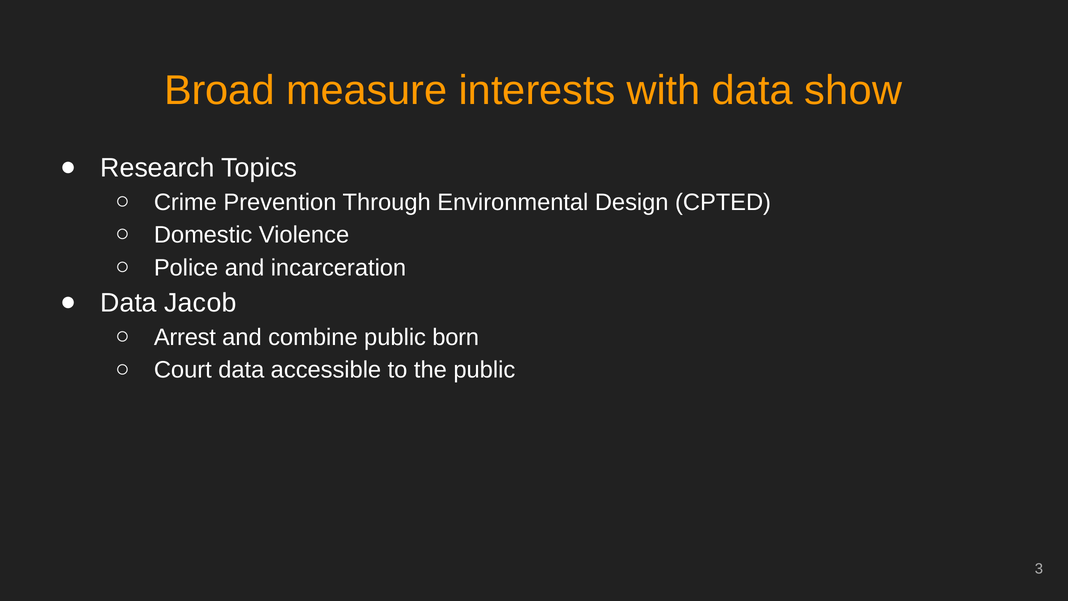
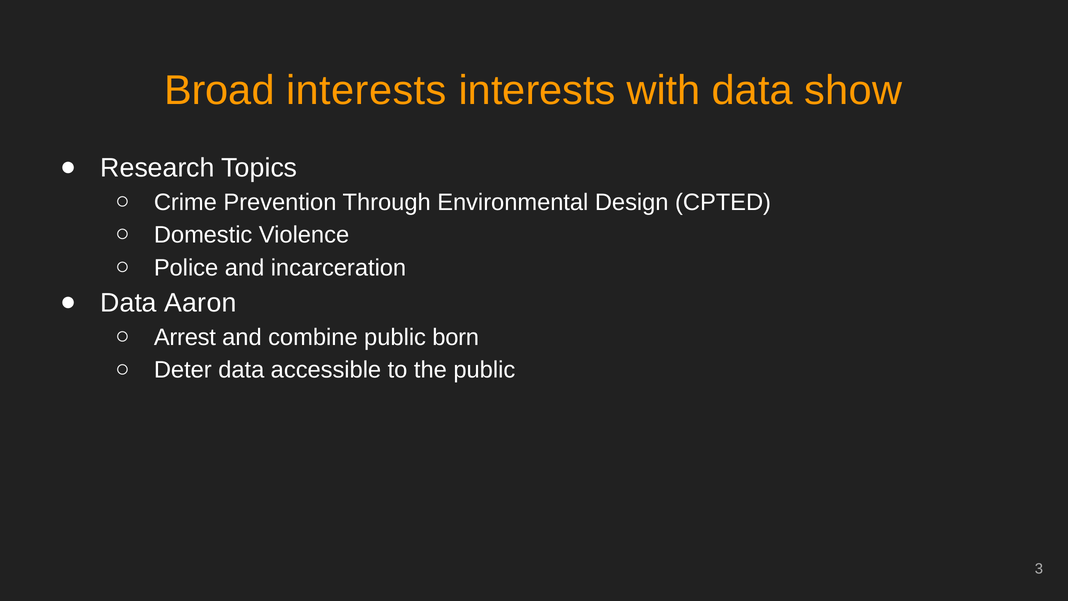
Broad measure: measure -> interests
Jacob: Jacob -> Aaron
Court: Court -> Deter
